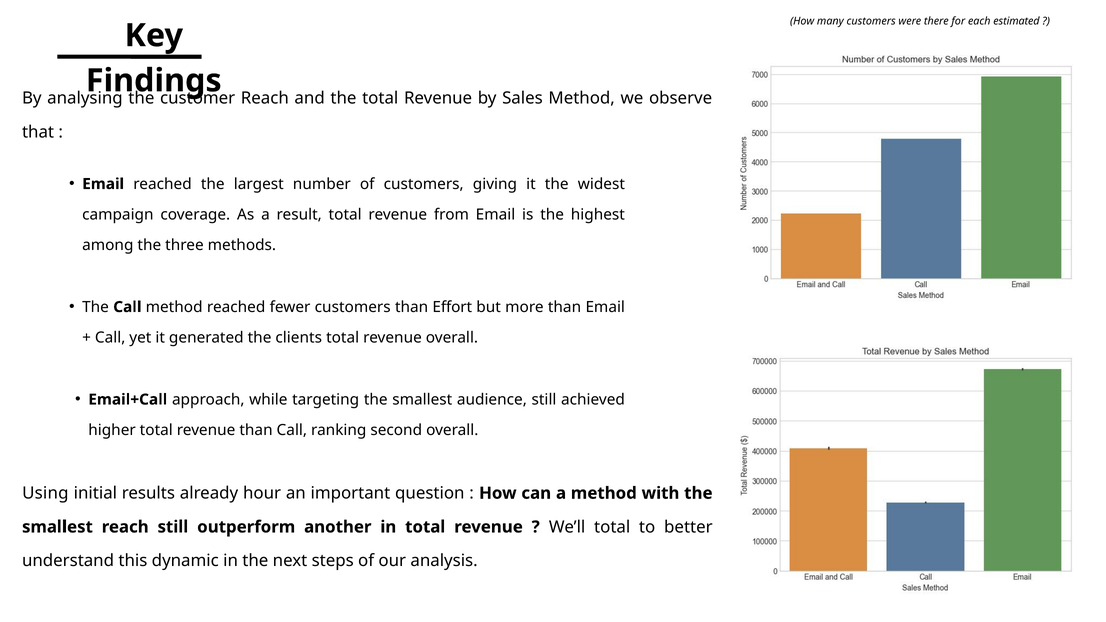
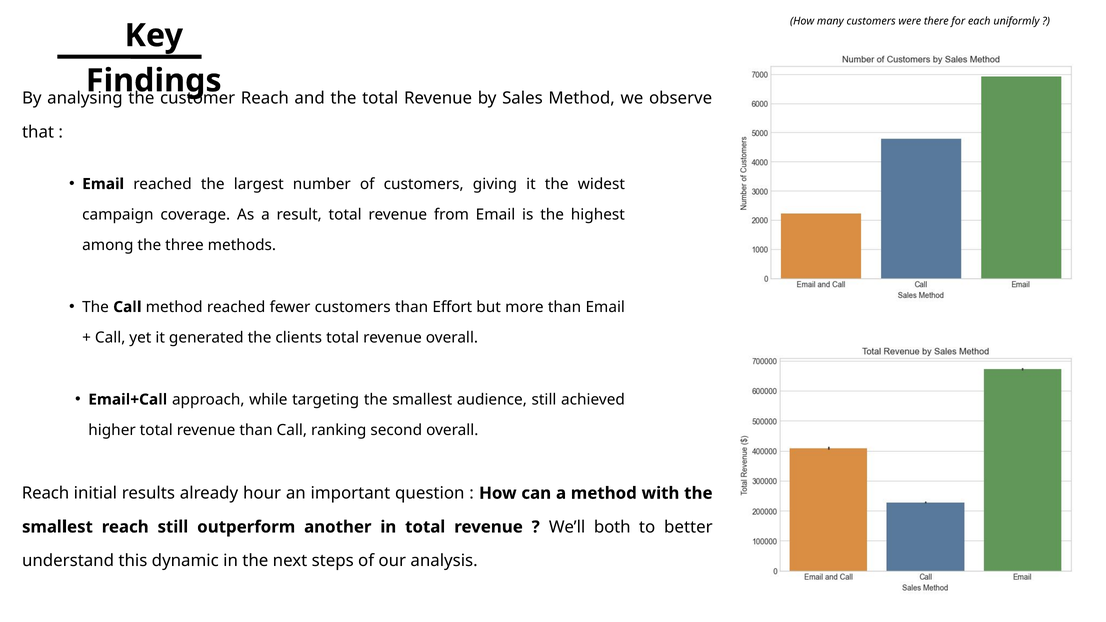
estimated: estimated -> uniformly
Using at (45, 493): Using -> Reach
We’ll total: total -> both
